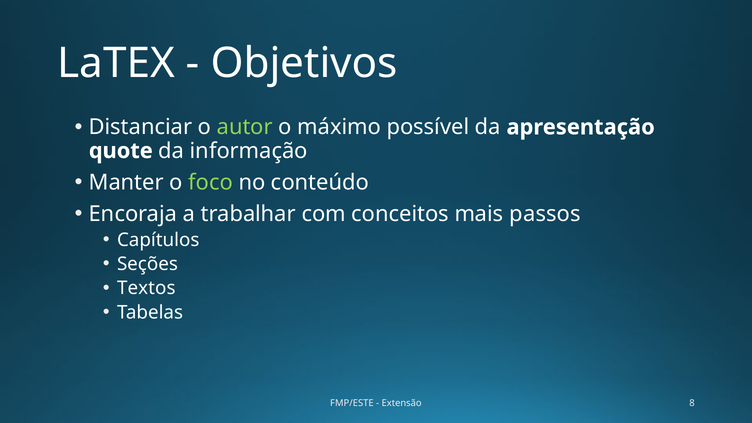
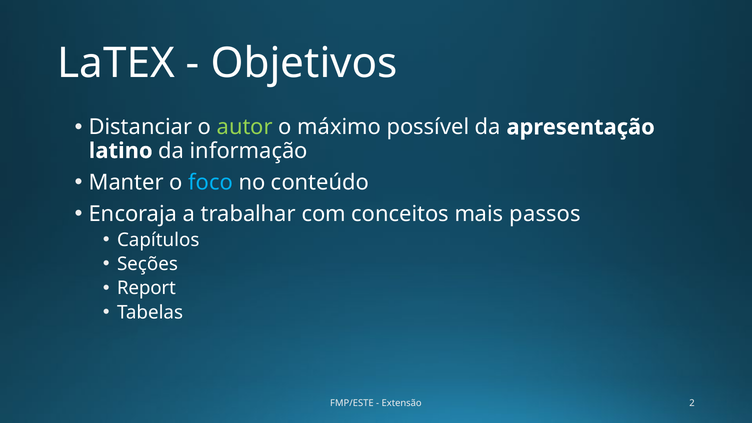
quote: quote -> latino
foco colour: light green -> light blue
Textos: Textos -> Report
8: 8 -> 2
